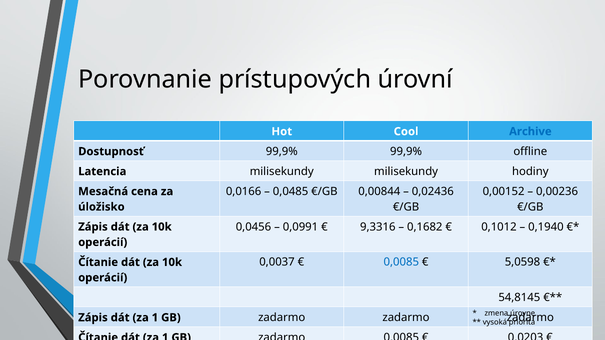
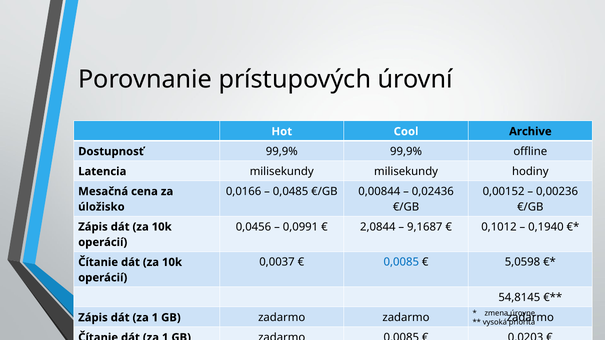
Archive colour: blue -> black
9,3316: 9,3316 -> 2,0844
0,1682: 0,1682 -> 9,1687
